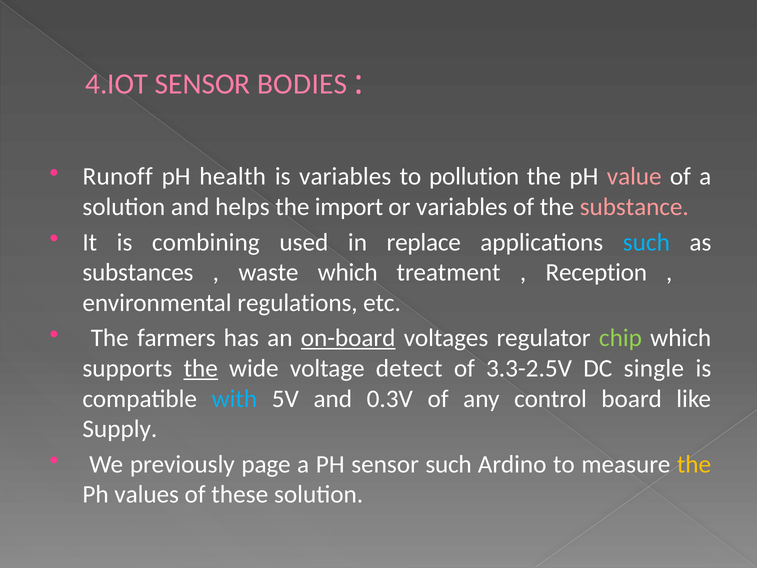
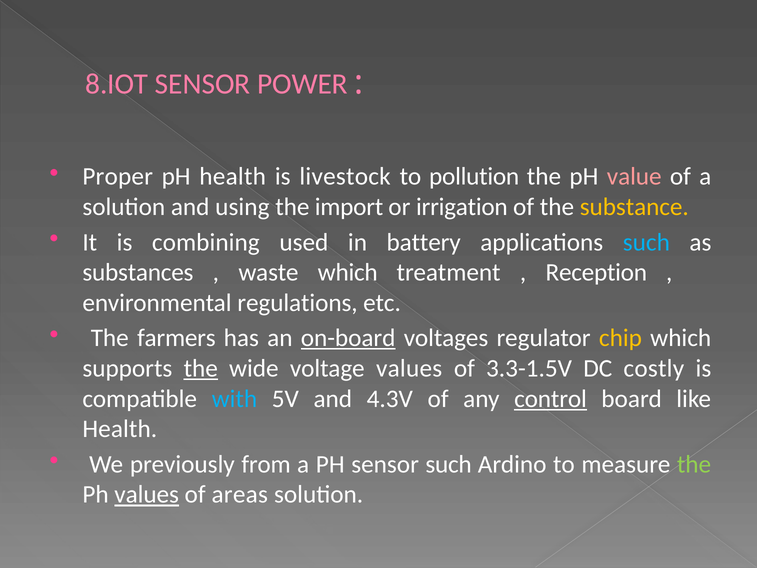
4.IOT: 4.IOT -> 8.IOT
BODIES: BODIES -> POWER
Runoff: Runoff -> Proper
is variables: variables -> livestock
helps: helps -> using
or variables: variables -> irrigation
substance colour: pink -> yellow
replace: replace -> battery
chip colour: light green -> yellow
voltage detect: detect -> values
3.3-2.5V: 3.3-2.5V -> 3.3-1.5V
single: single -> costly
0.3V: 0.3V -> 4.3V
control underline: none -> present
Supply at (120, 429): Supply -> Health
page: page -> from
the at (694, 464) colour: yellow -> light green
values at (147, 494) underline: none -> present
these: these -> areas
